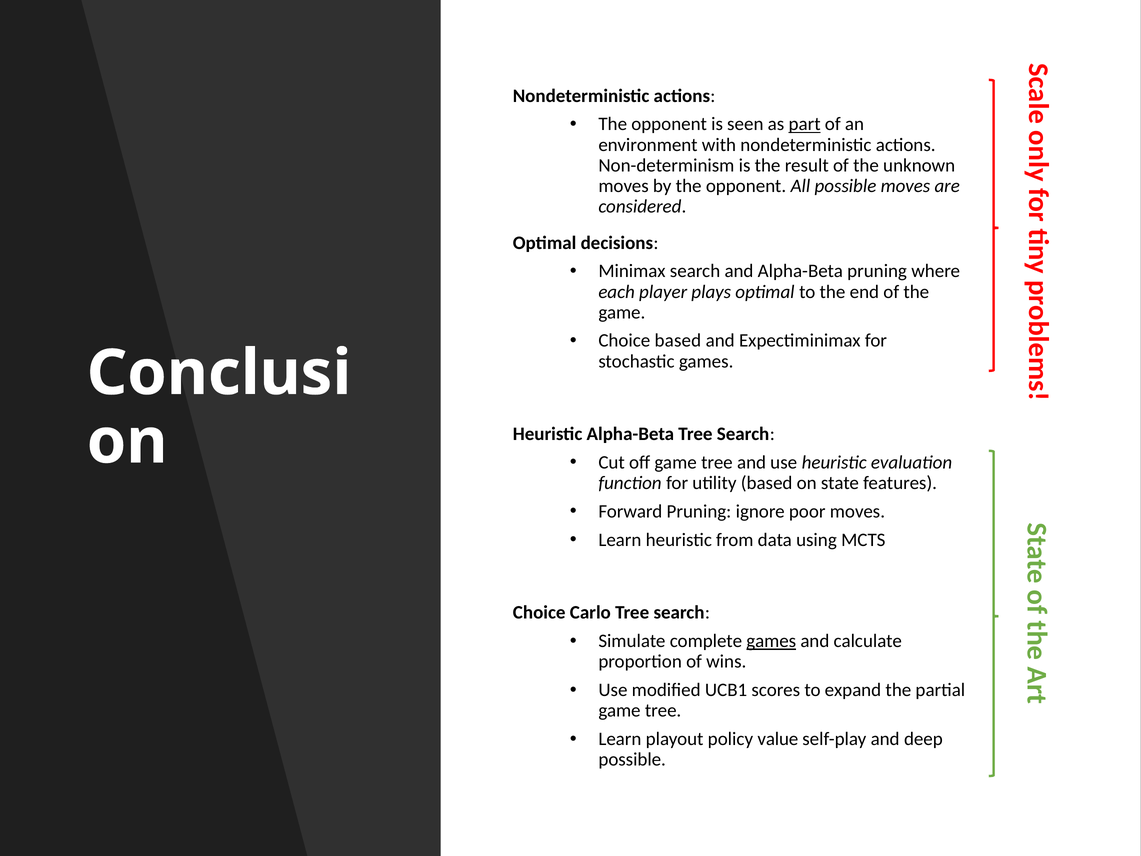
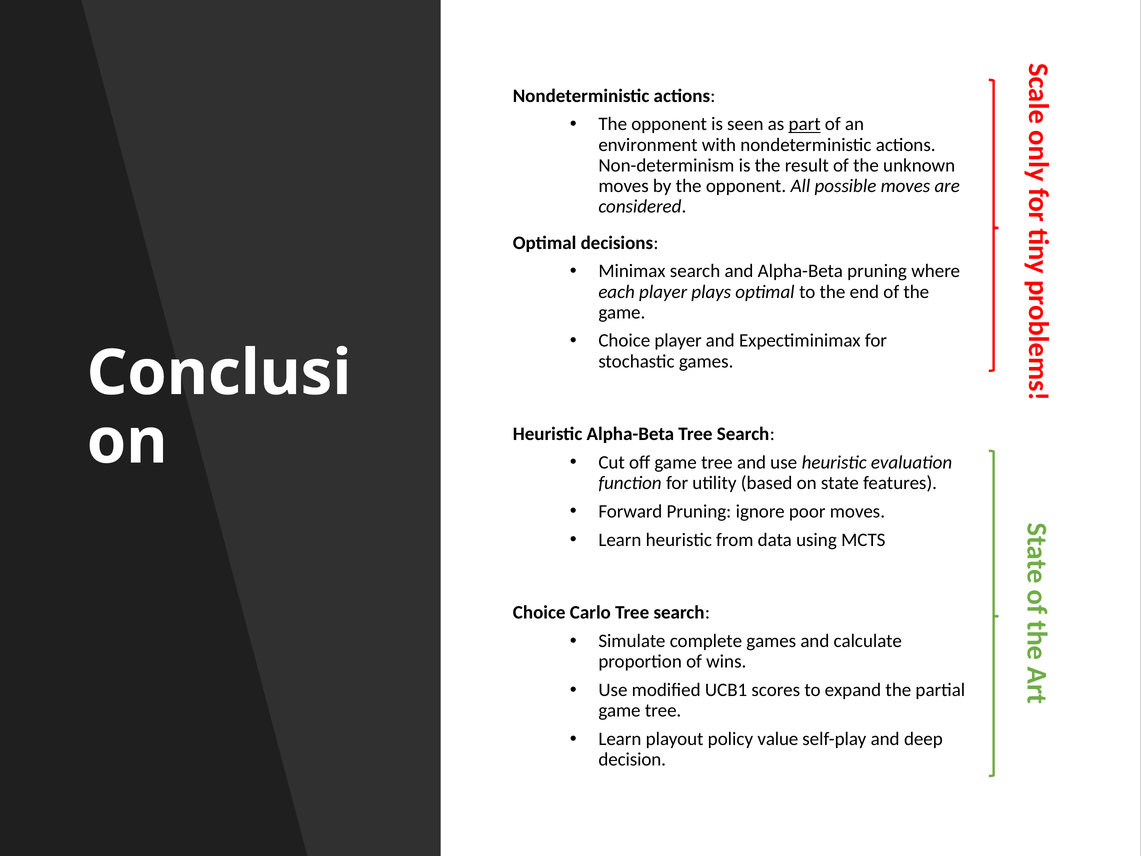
Choice based: based -> player
games at (771, 641) underline: present -> none
possible at (632, 759): possible -> decision
